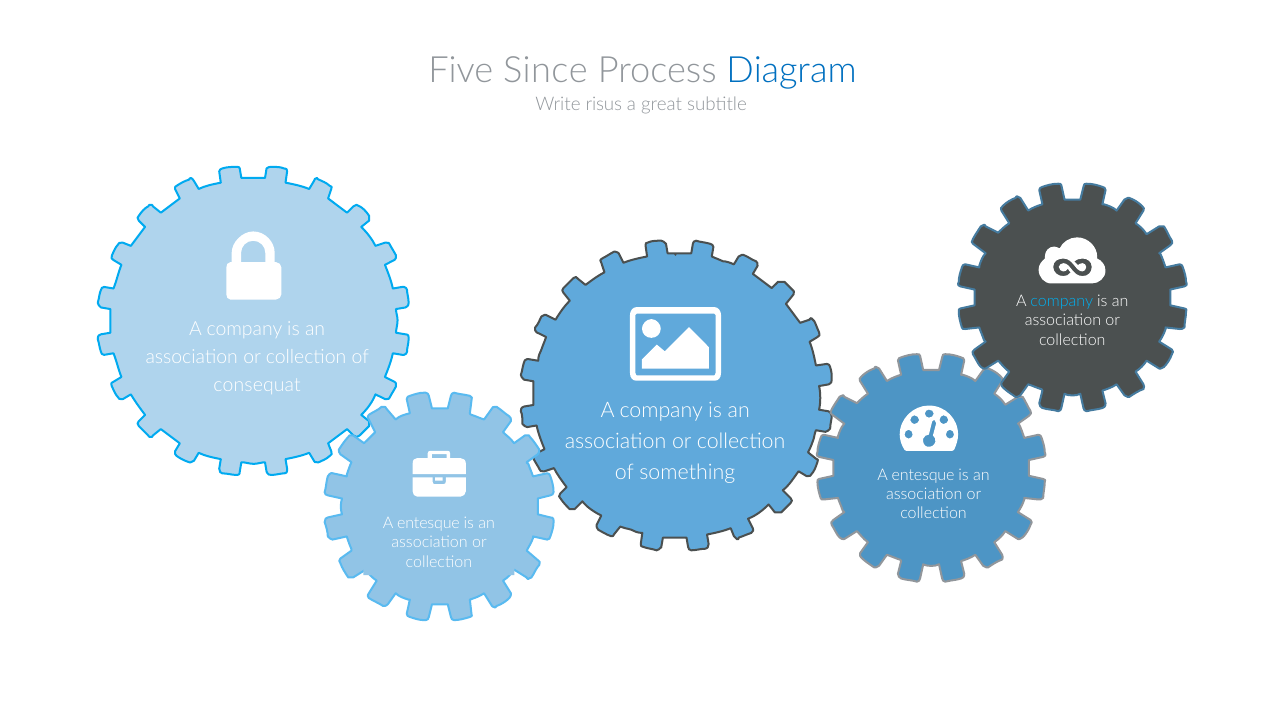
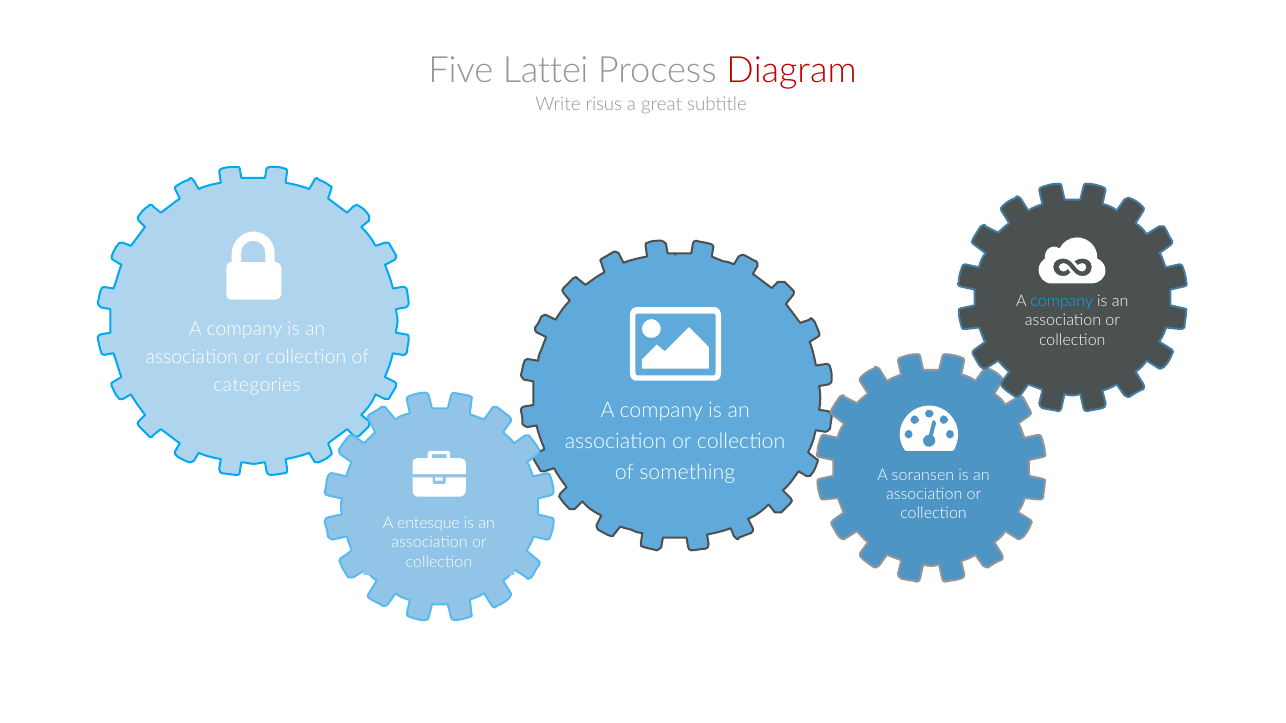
Since: Since -> Lattei
Diagram colour: blue -> red
consequat: consequat -> categories
entesque at (923, 475): entesque -> soransen
